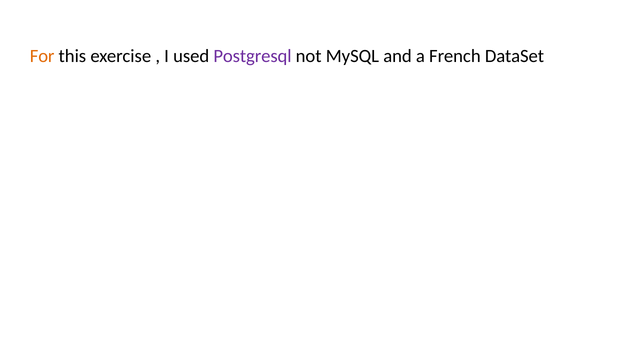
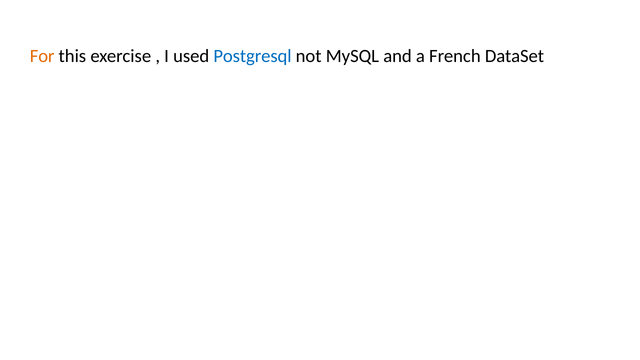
Postgresql colour: purple -> blue
